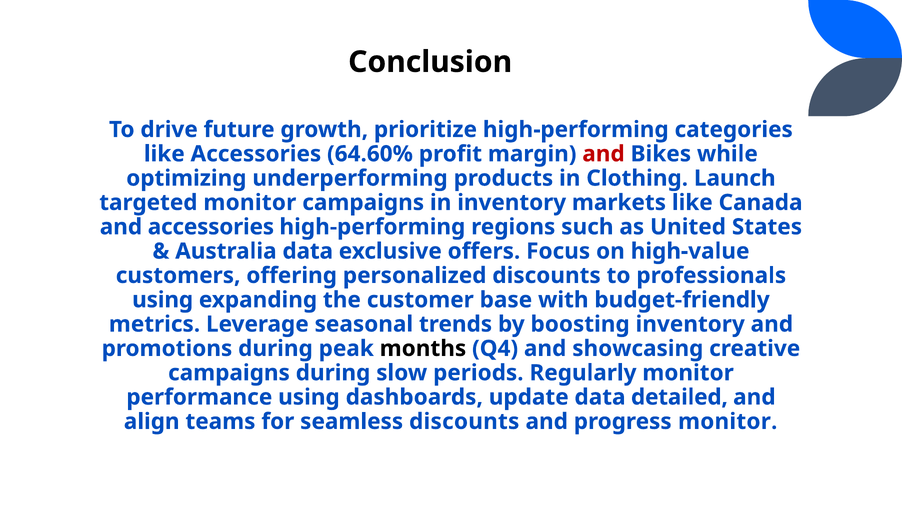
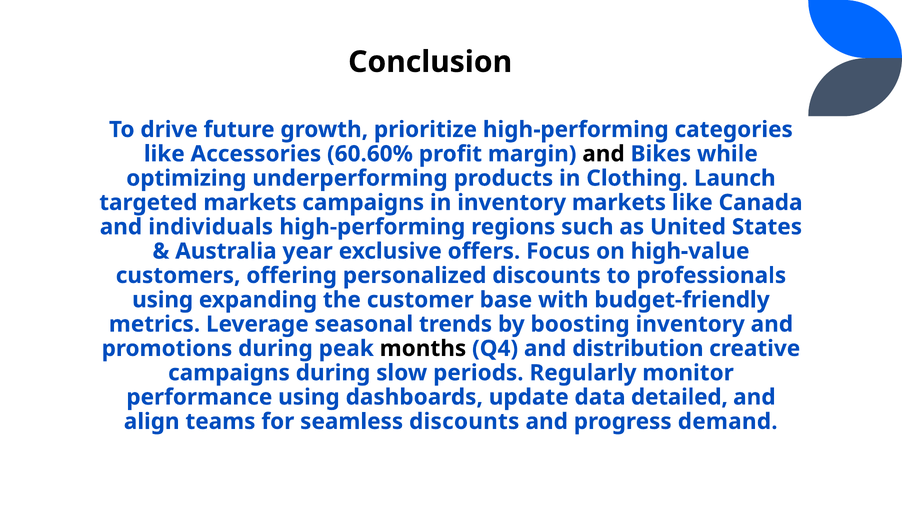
64.60%: 64.60% -> 60.60%
and at (604, 154) colour: red -> black
targeted monitor: monitor -> markets
and accessories: accessories -> individuals
Australia data: data -> year
showcasing: showcasing -> distribution
progress monitor: monitor -> demand
